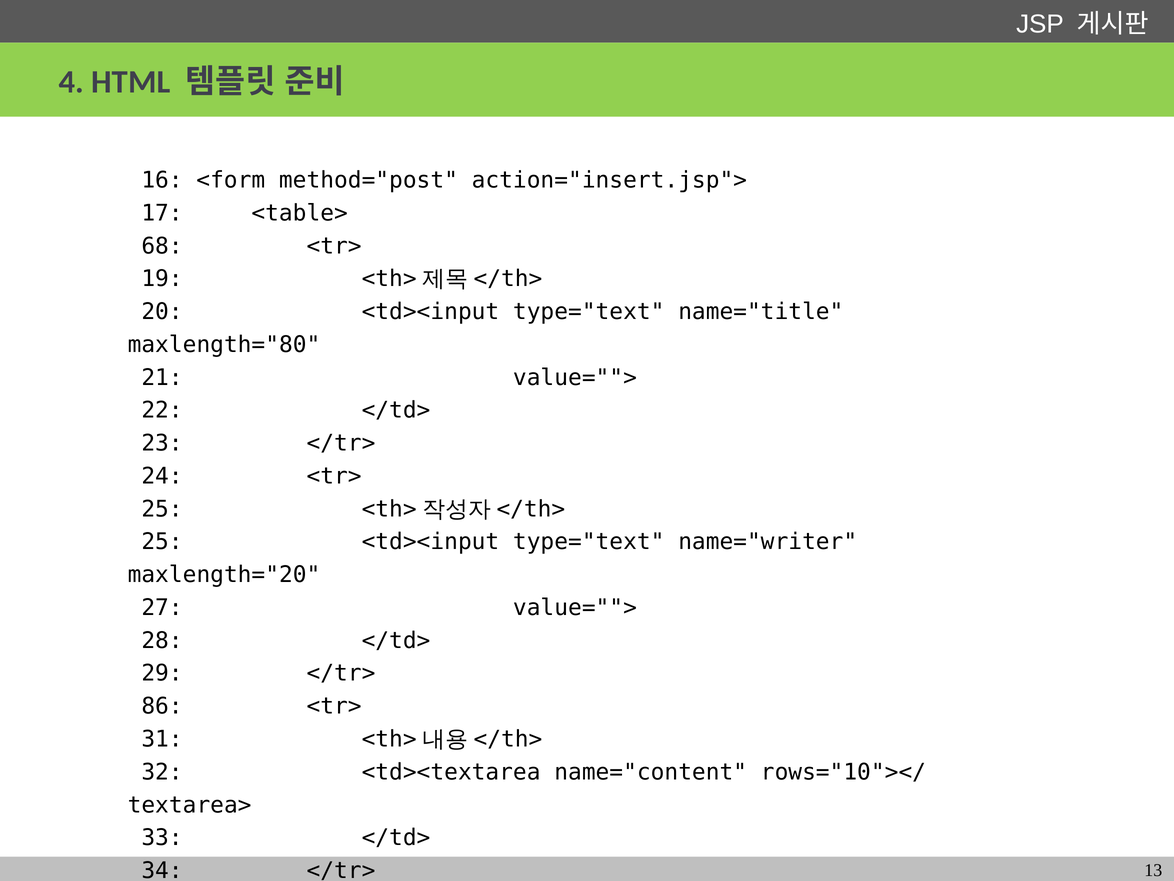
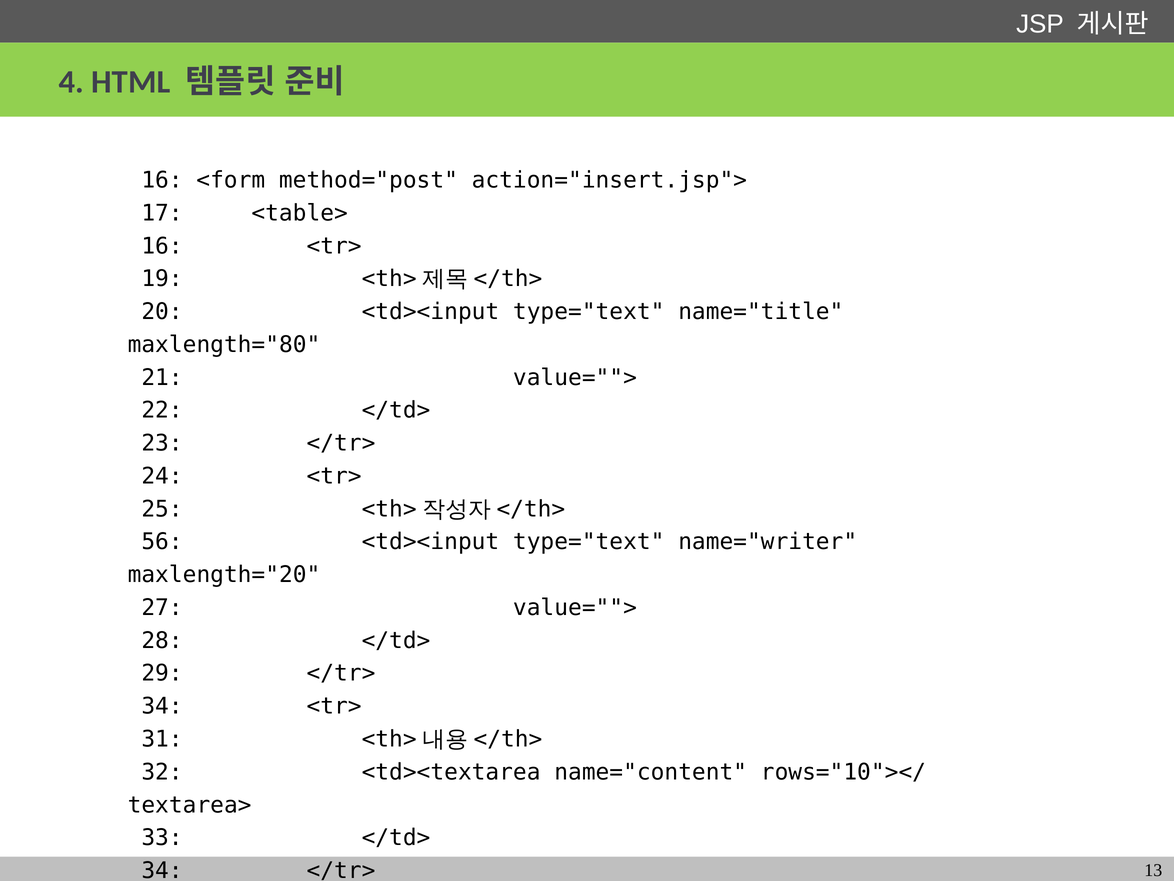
68 at (162, 246): 68 -> 16
25 at (162, 542): 25 -> 56
86 at (162, 706): 86 -> 34
